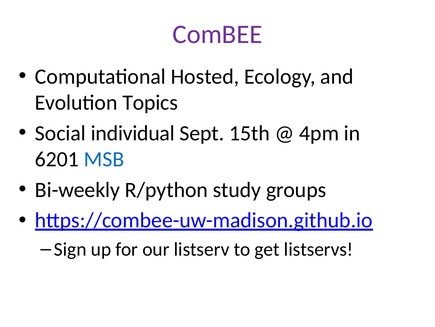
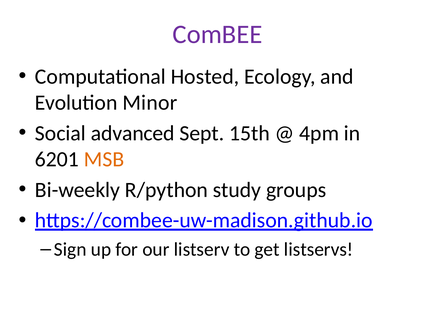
Topics: Topics -> Minor
individual: individual -> advanced
MSB colour: blue -> orange
